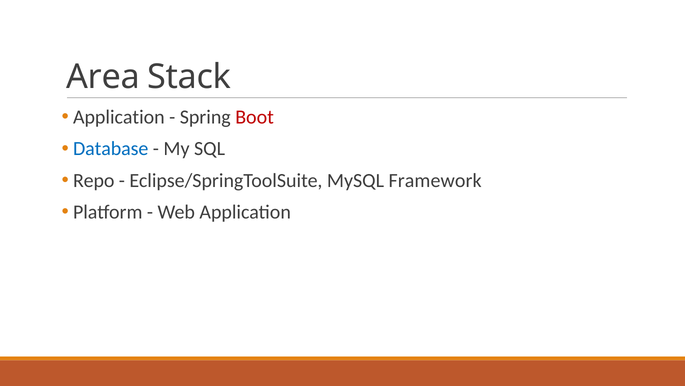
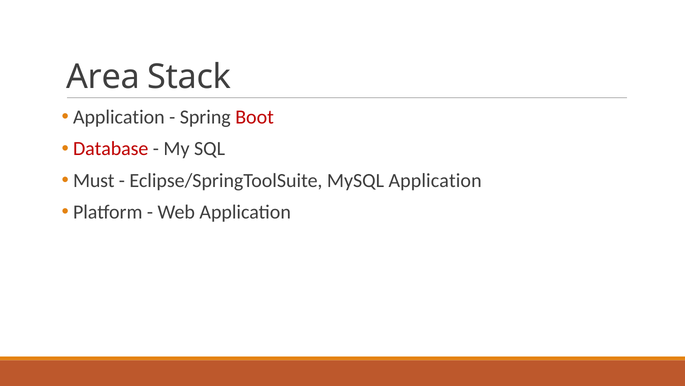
Database colour: blue -> red
Repo: Repo -> Must
MySQL Framework: Framework -> Application
